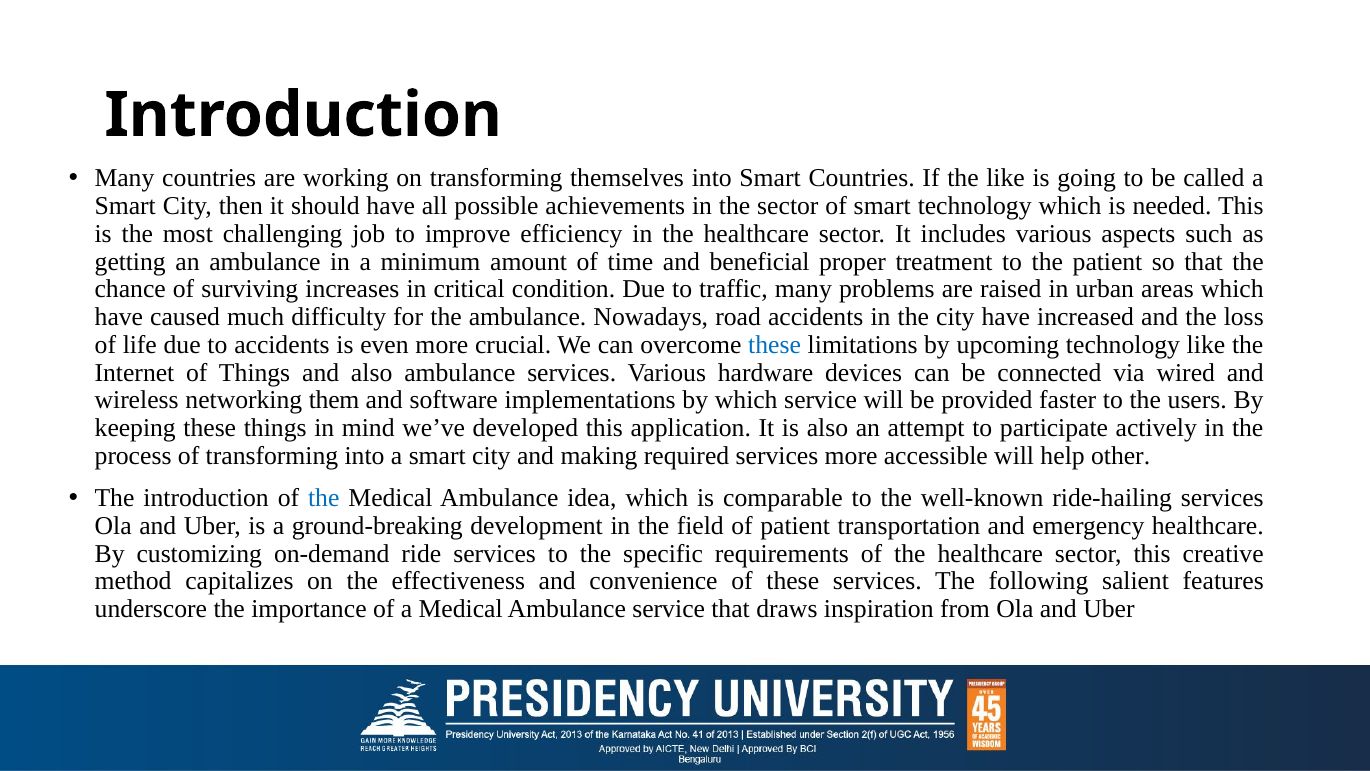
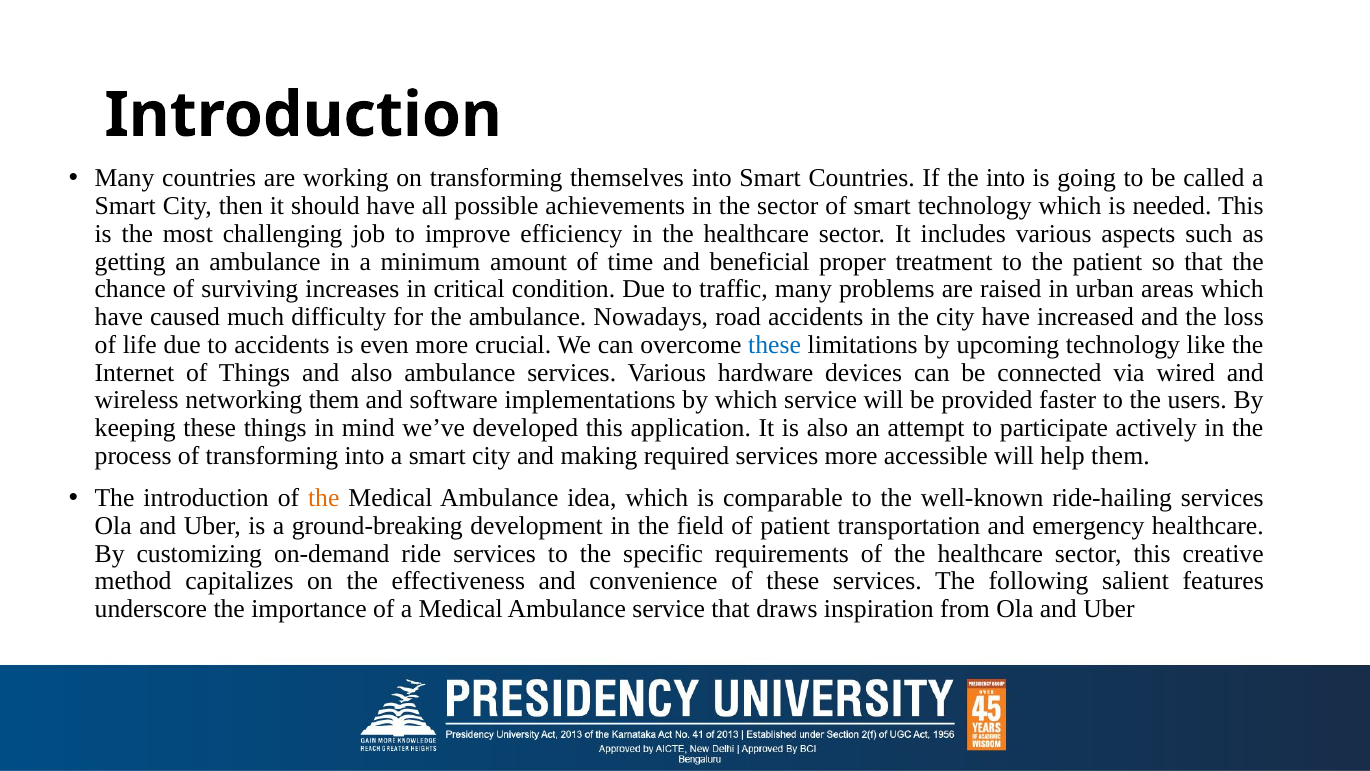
the like: like -> into
help other: other -> them
the at (324, 498) colour: blue -> orange
